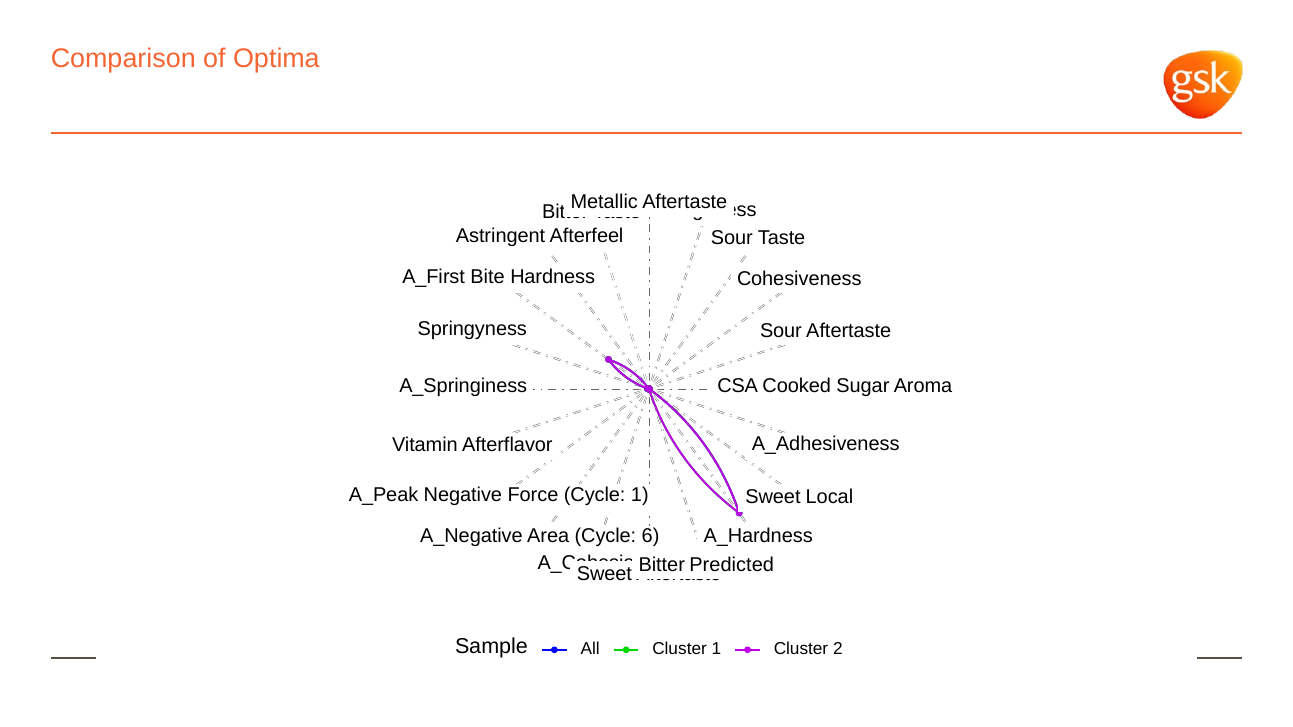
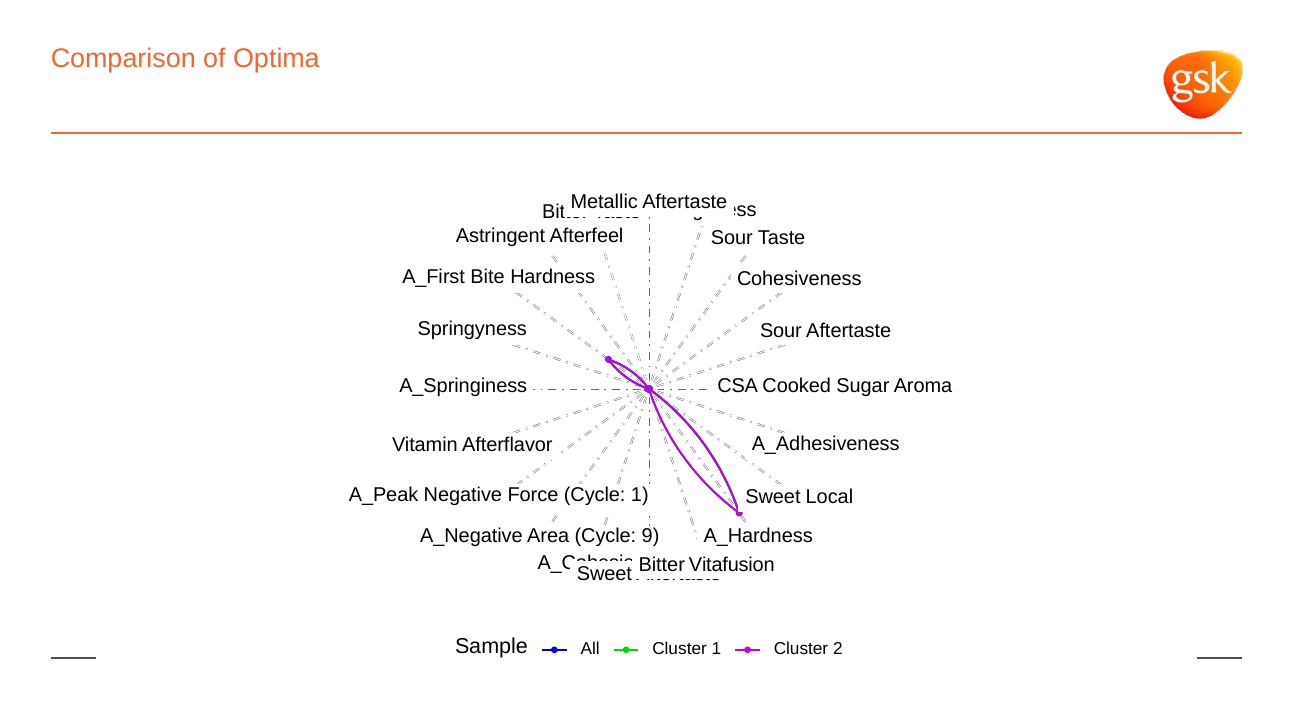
6: 6 -> 9
Predicted: Predicted -> Vitafusion
